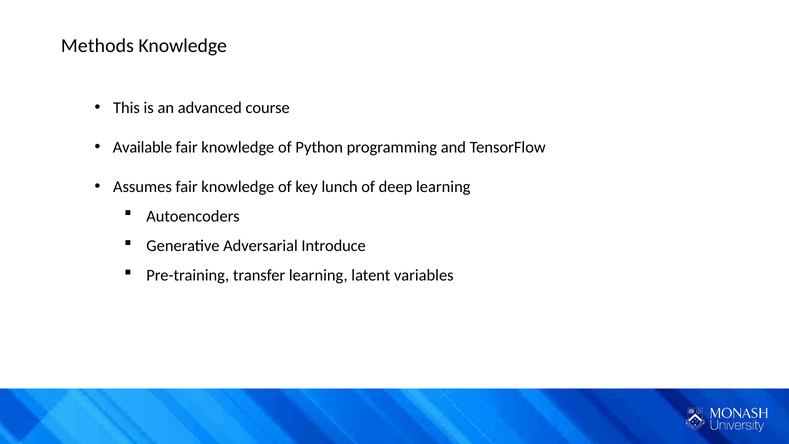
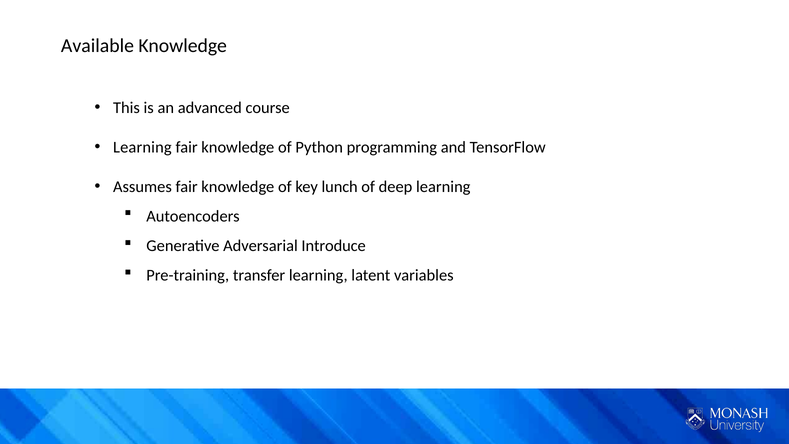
Methods: Methods -> Available
Available at (143, 147): Available -> Learning
